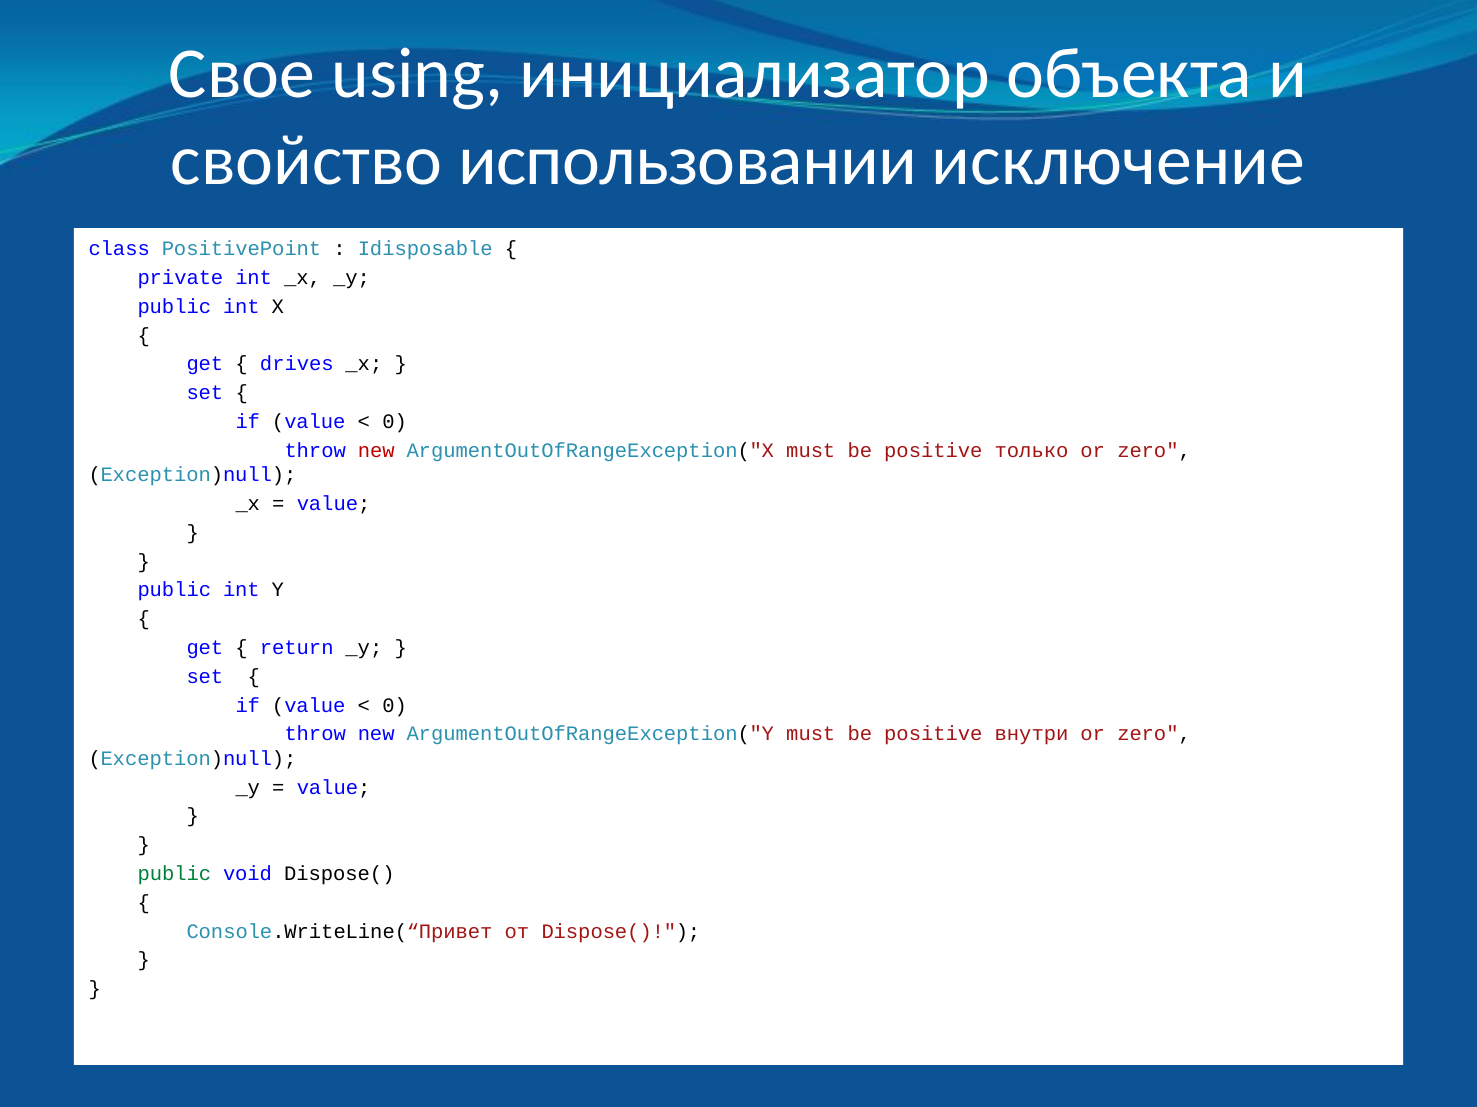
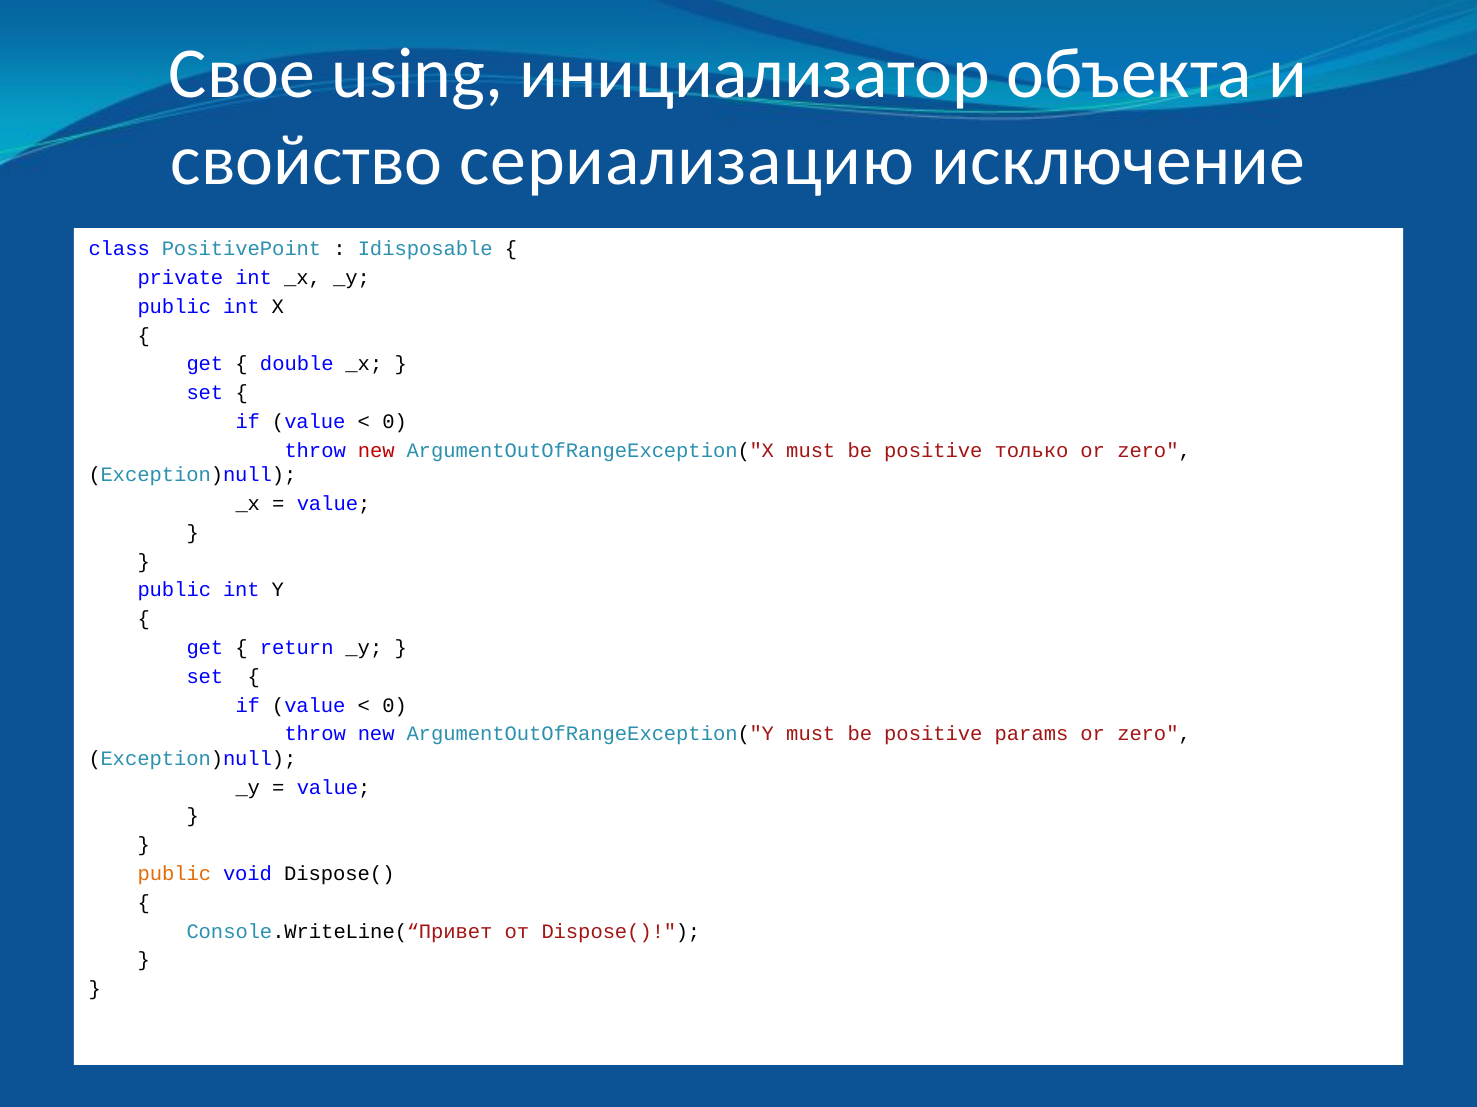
использовании: использовании -> сериализацию
drives: drives -> double
внутри: внутри -> params
public at (174, 874) colour: green -> orange
